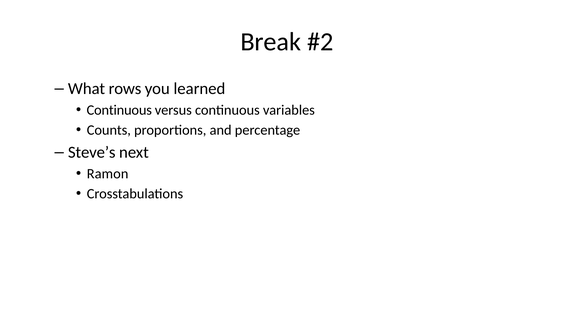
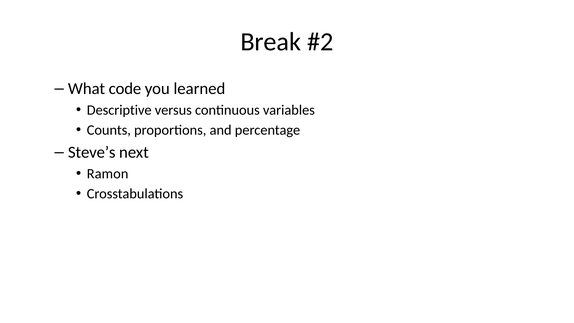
rows: rows -> code
Continuous at (119, 110): Continuous -> Descriptive
